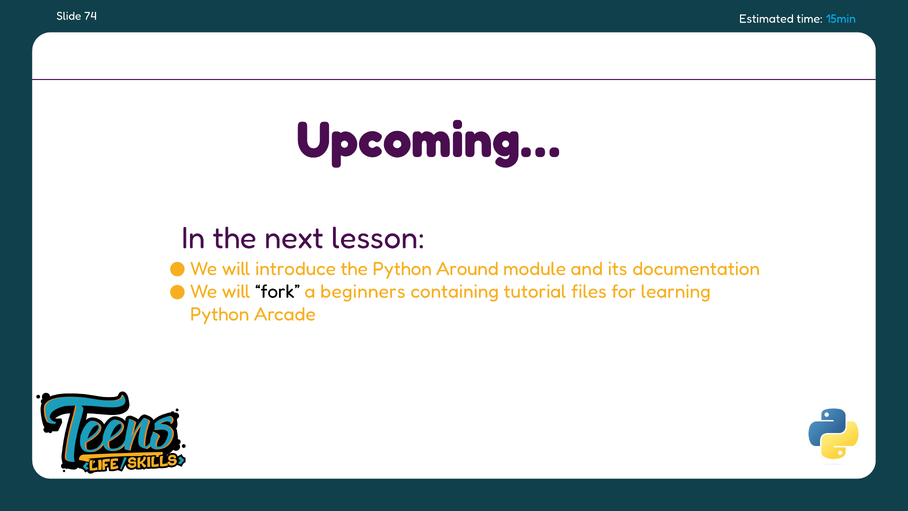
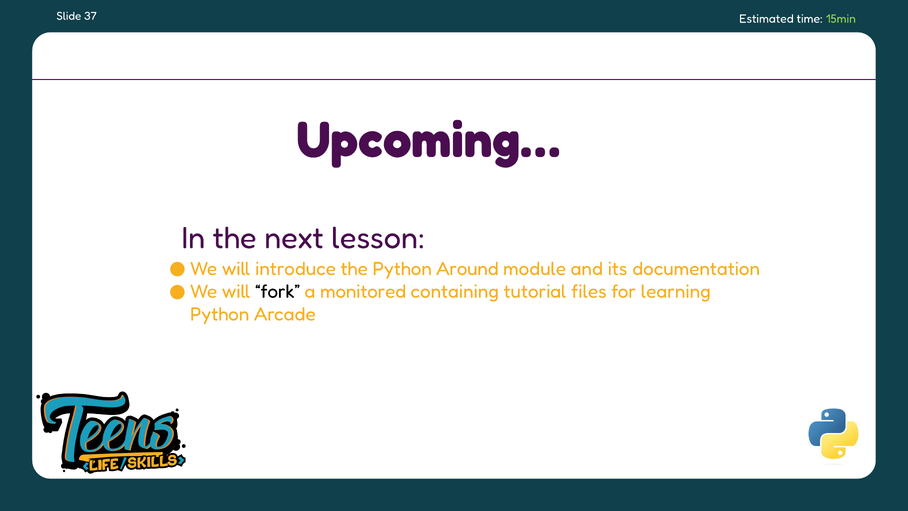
74: 74 -> 37
15min colour: light blue -> light green
beginners: beginners -> monitored
